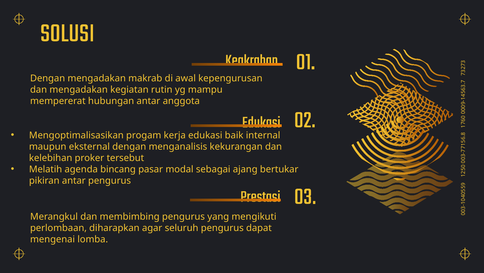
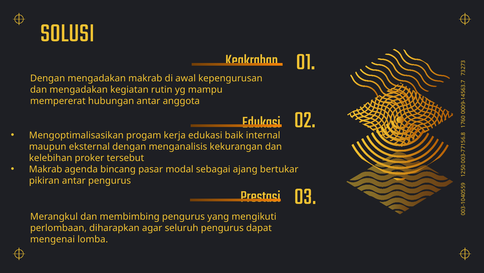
Melatih at (46, 169): Melatih -> Makrab
